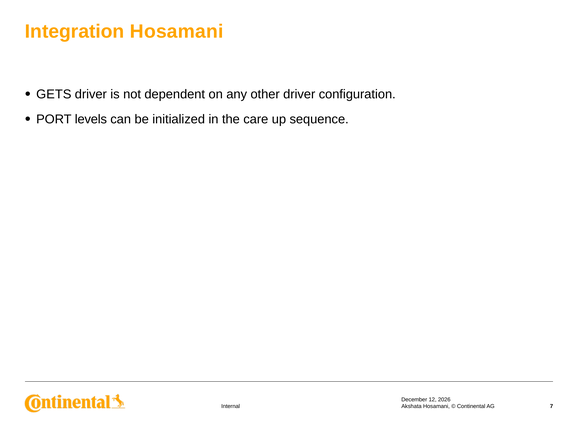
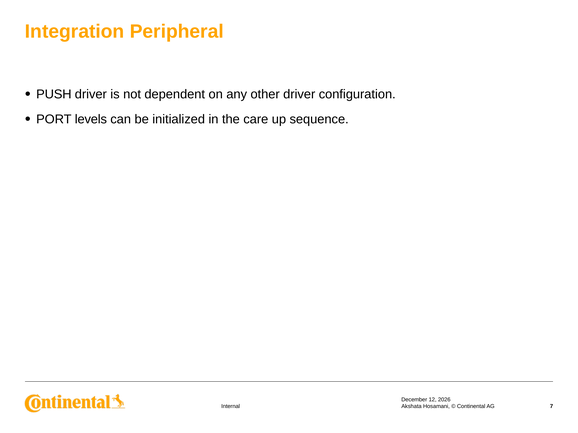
Integration Hosamani: Hosamani -> Peripheral
GETS: GETS -> PUSH
